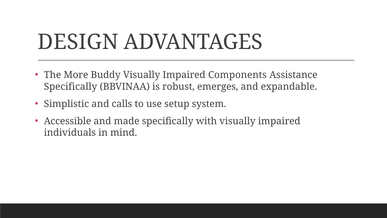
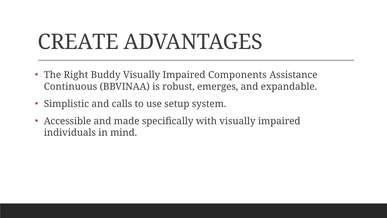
DESIGN: DESIGN -> CREATE
More: More -> Right
Specifically at (71, 86): Specifically -> Continuous
